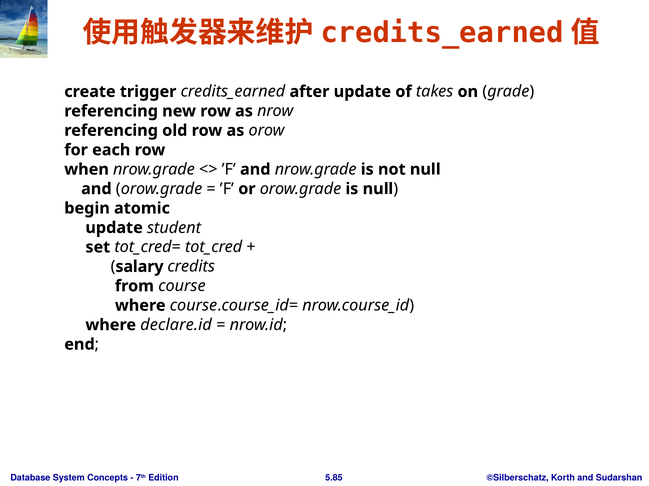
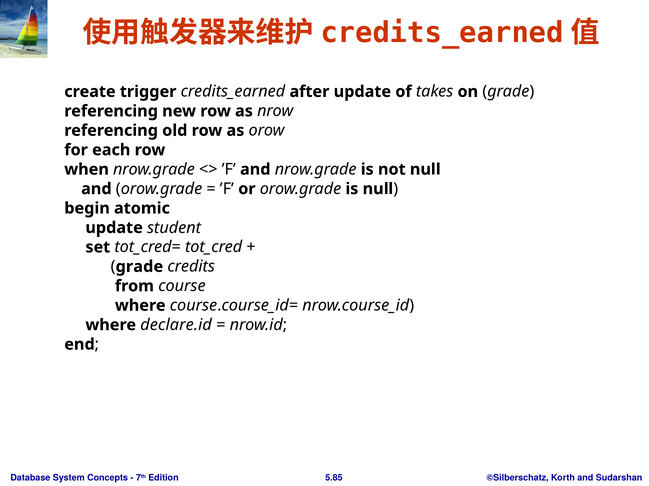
salary at (139, 267): salary -> grade
